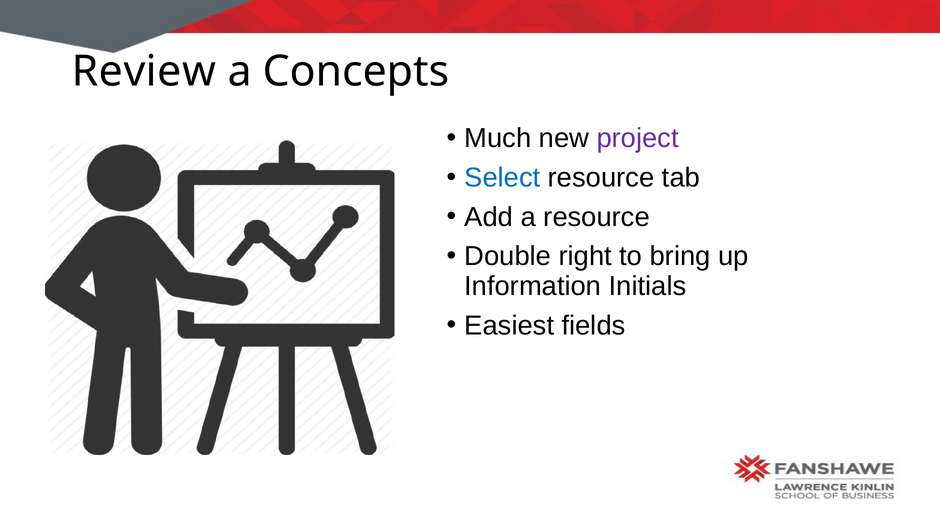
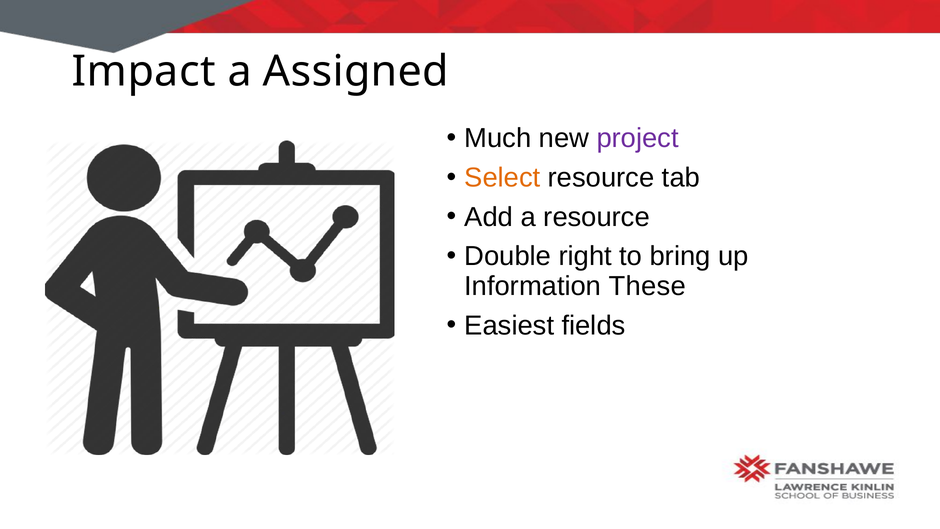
Review: Review -> Impact
Concepts: Concepts -> Assigned
Select colour: blue -> orange
Initials: Initials -> These
